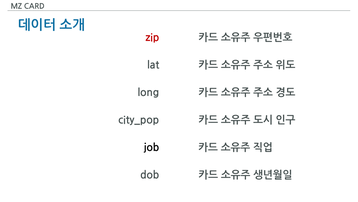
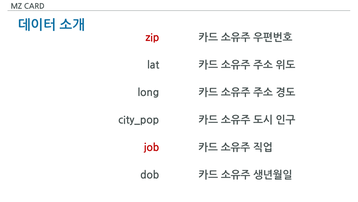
job colour: black -> red
